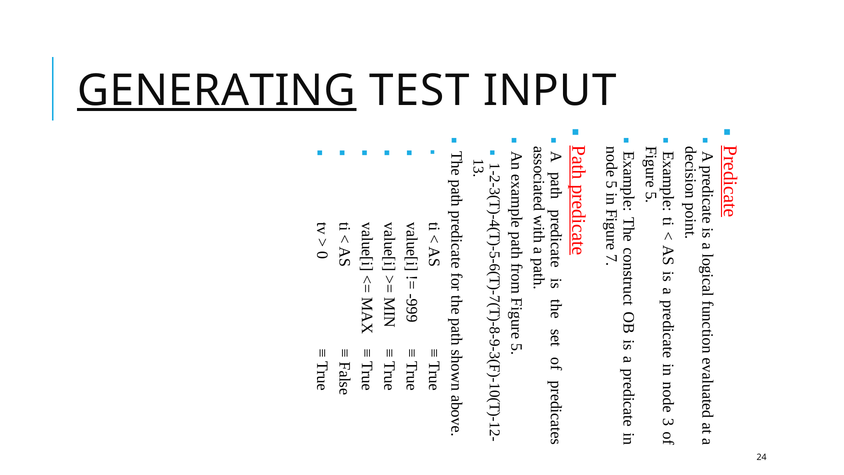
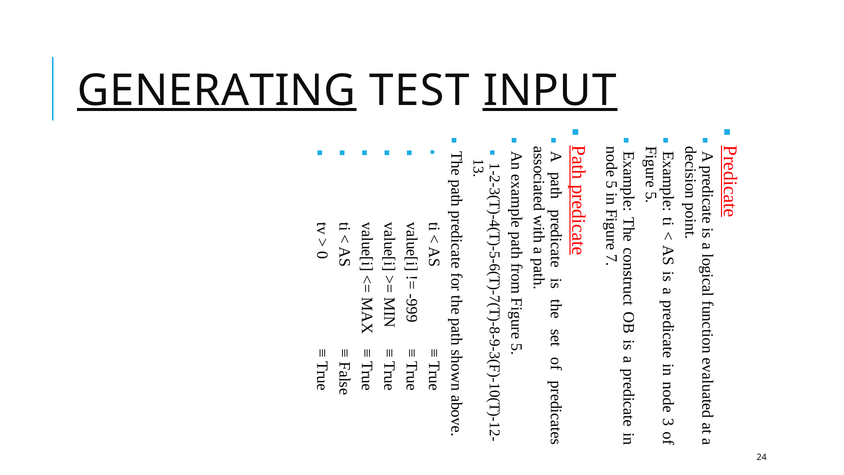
INPUT underline: none -> present
